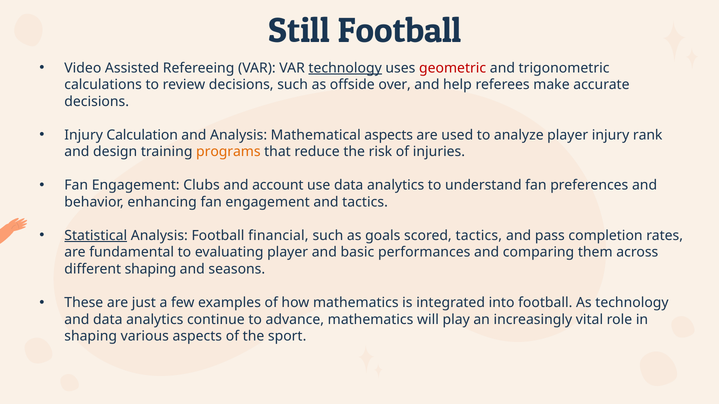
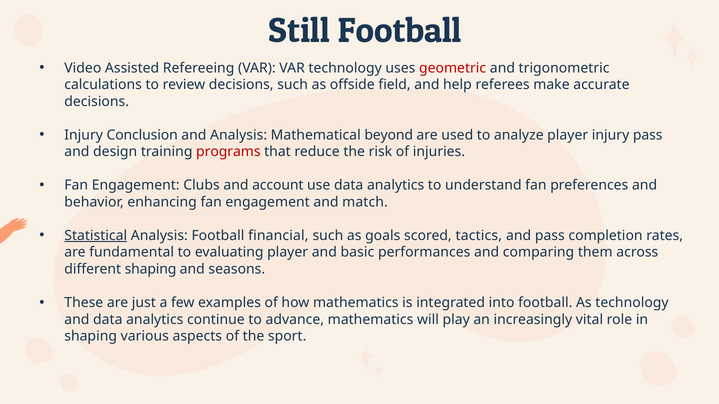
technology at (345, 68) underline: present -> none
over: over -> field
Calculation: Calculation -> Conclusion
Mathematical aspects: aspects -> beyond
injury rank: rank -> pass
programs colour: orange -> red
and tactics: tactics -> match
